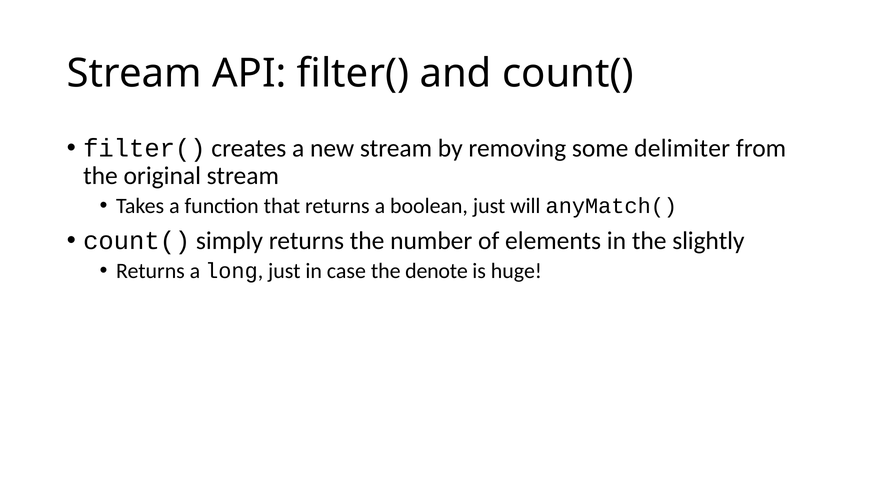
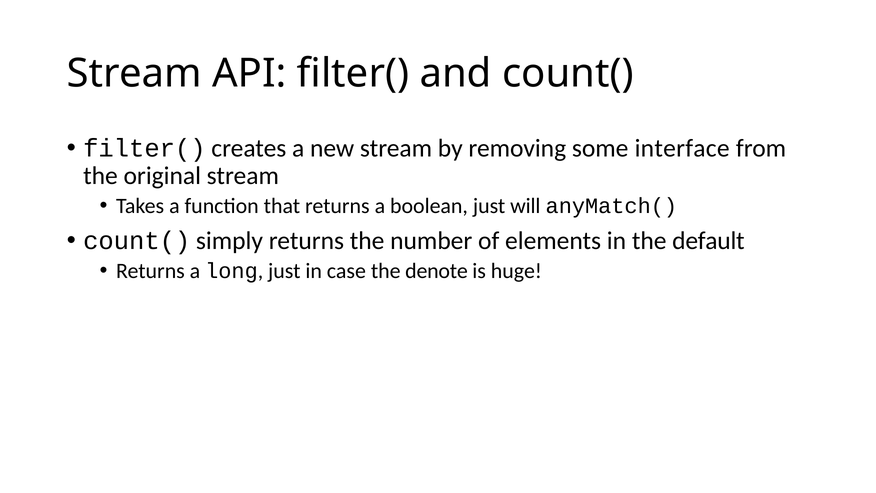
delimiter: delimiter -> interface
slightly: slightly -> default
